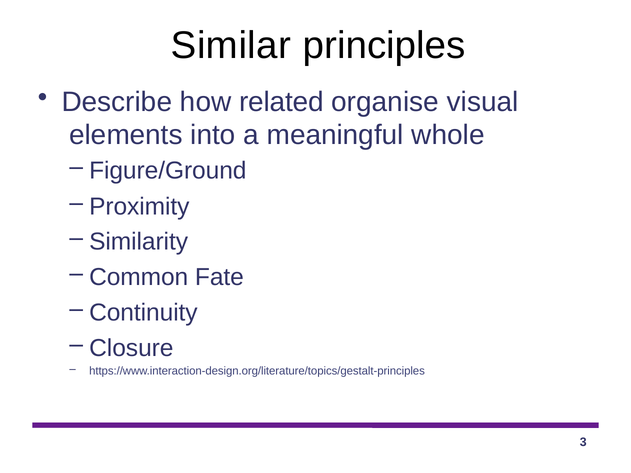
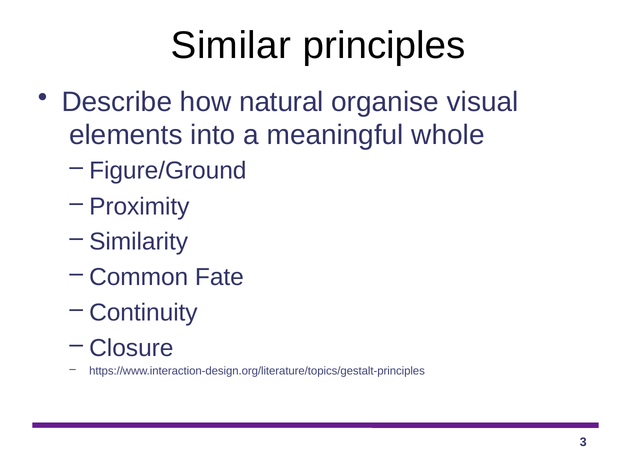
related: related -> natural
